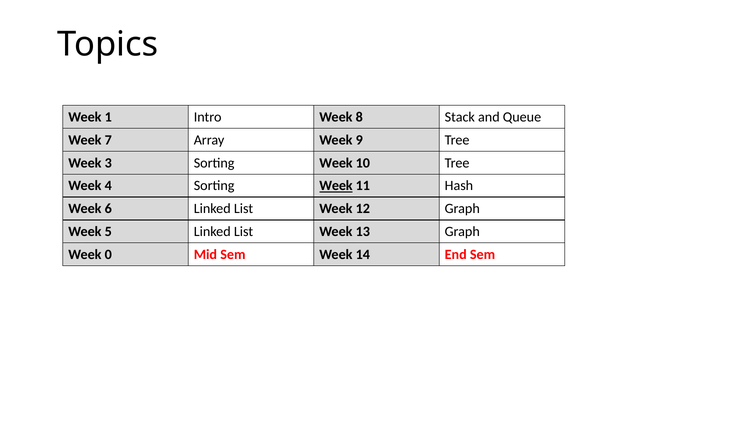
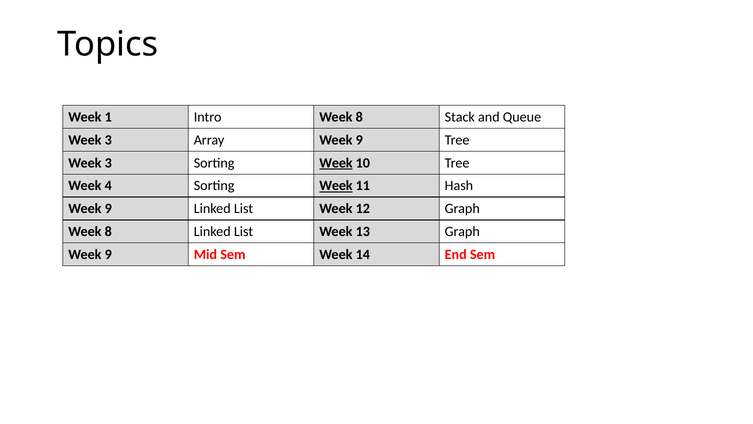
7 at (108, 140): 7 -> 3
Week at (336, 163) underline: none -> present
6 at (108, 208): 6 -> 9
5 at (108, 231): 5 -> 8
0 at (108, 254): 0 -> 9
